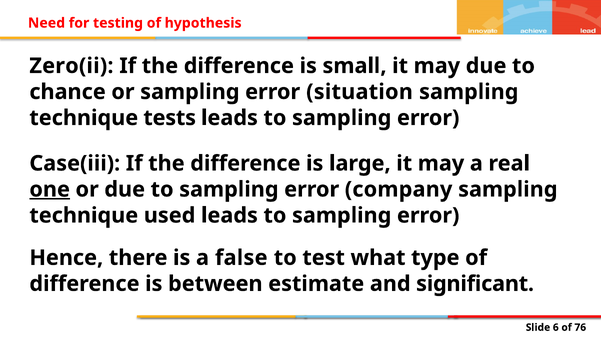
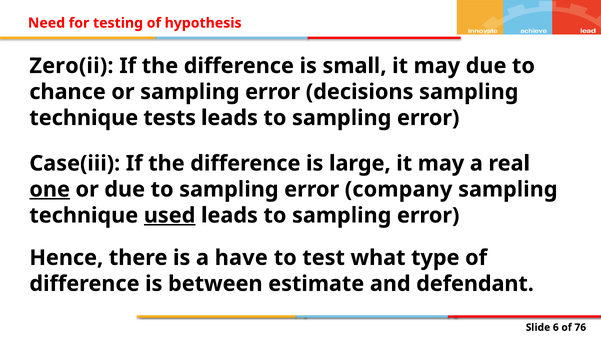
situation: situation -> decisions
used underline: none -> present
false: false -> have
significant: significant -> defendant
